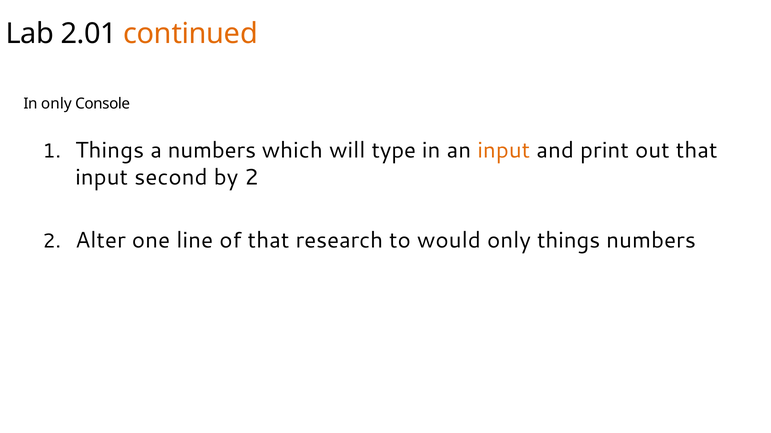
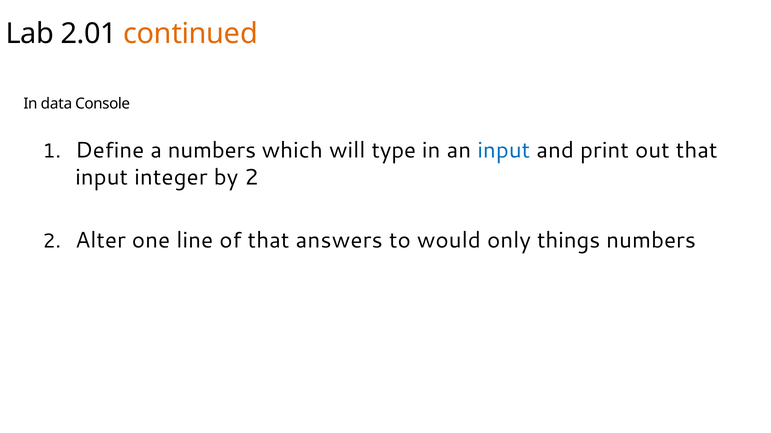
In only: only -> data
Things at (110, 151): Things -> Define
input at (504, 151) colour: orange -> blue
second: second -> integer
research: research -> answers
